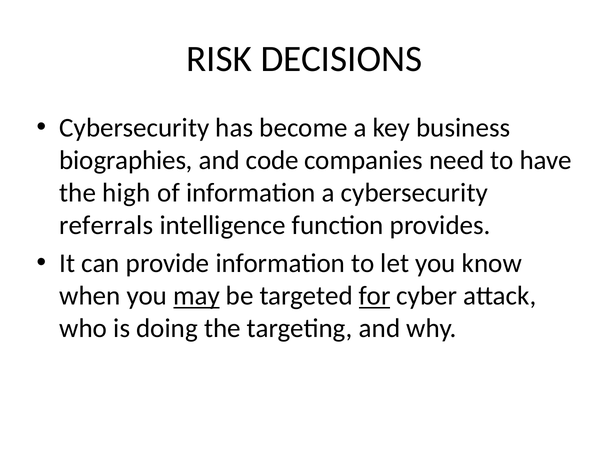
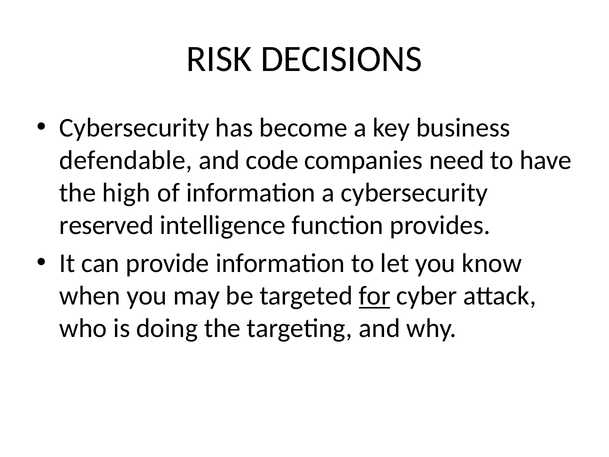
biographies: biographies -> defendable
referrals: referrals -> reserved
may underline: present -> none
